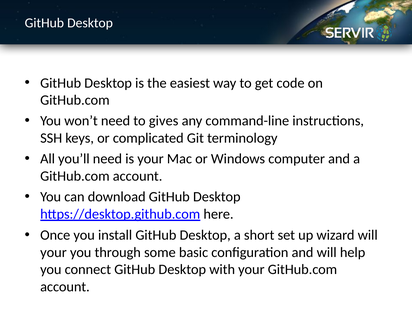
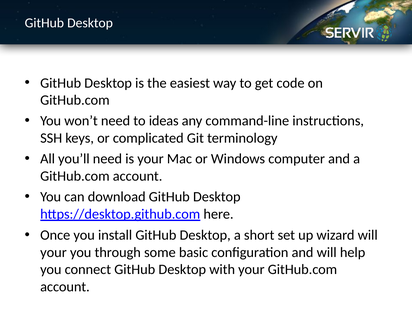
gives: gives -> ideas
